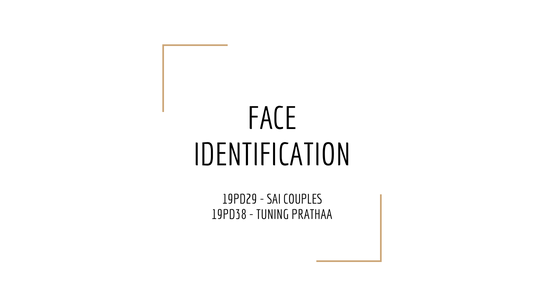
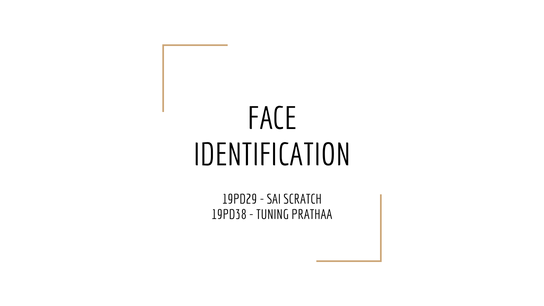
COUPLES: COUPLES -> SCRATCH
